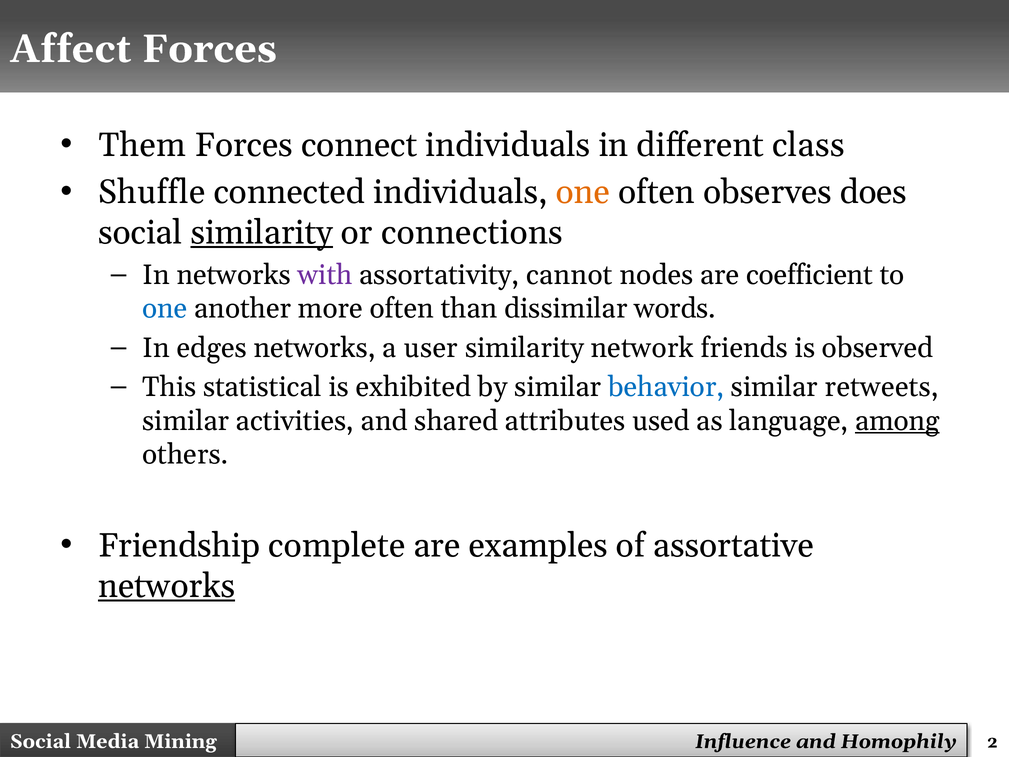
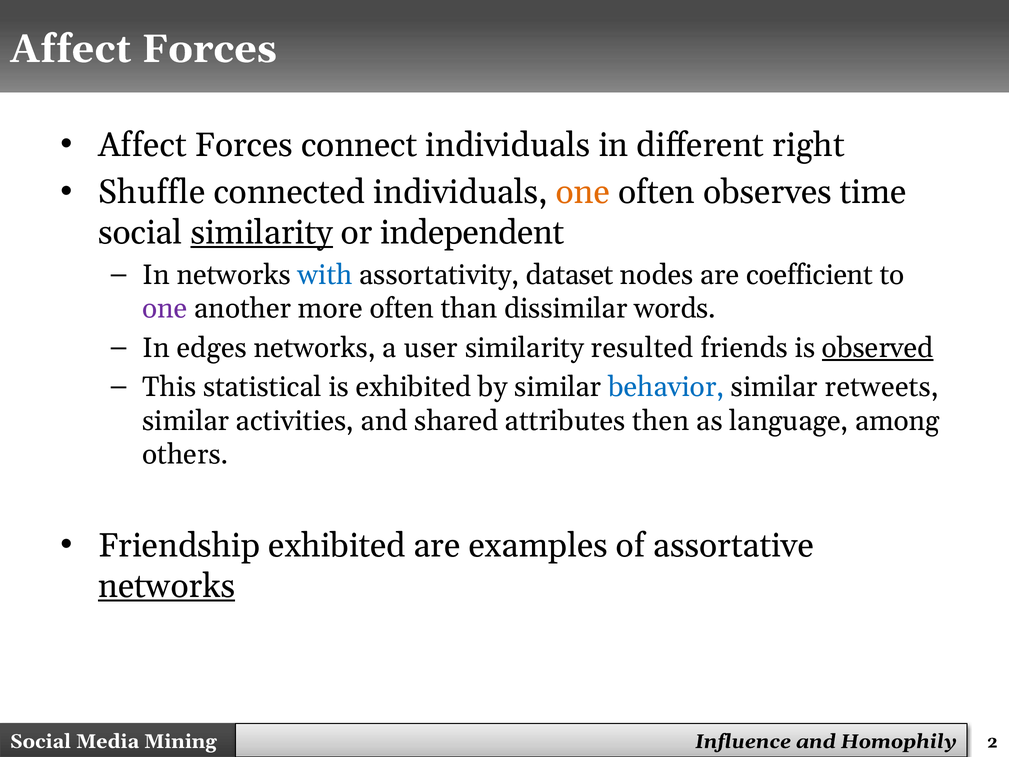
Them at (142, 145): Them -> Affect
class: class -> right
does: does -> time
connections: connections -> independent
with colour: purple -> blue
cannot: cannot -> dataset
one at (165, 308) colour: blue -> purple
network: network -> resulted
observed underline: none -> present
used: used -> then
among underline: present -> none
Friendship complete: complete -> exhibited
